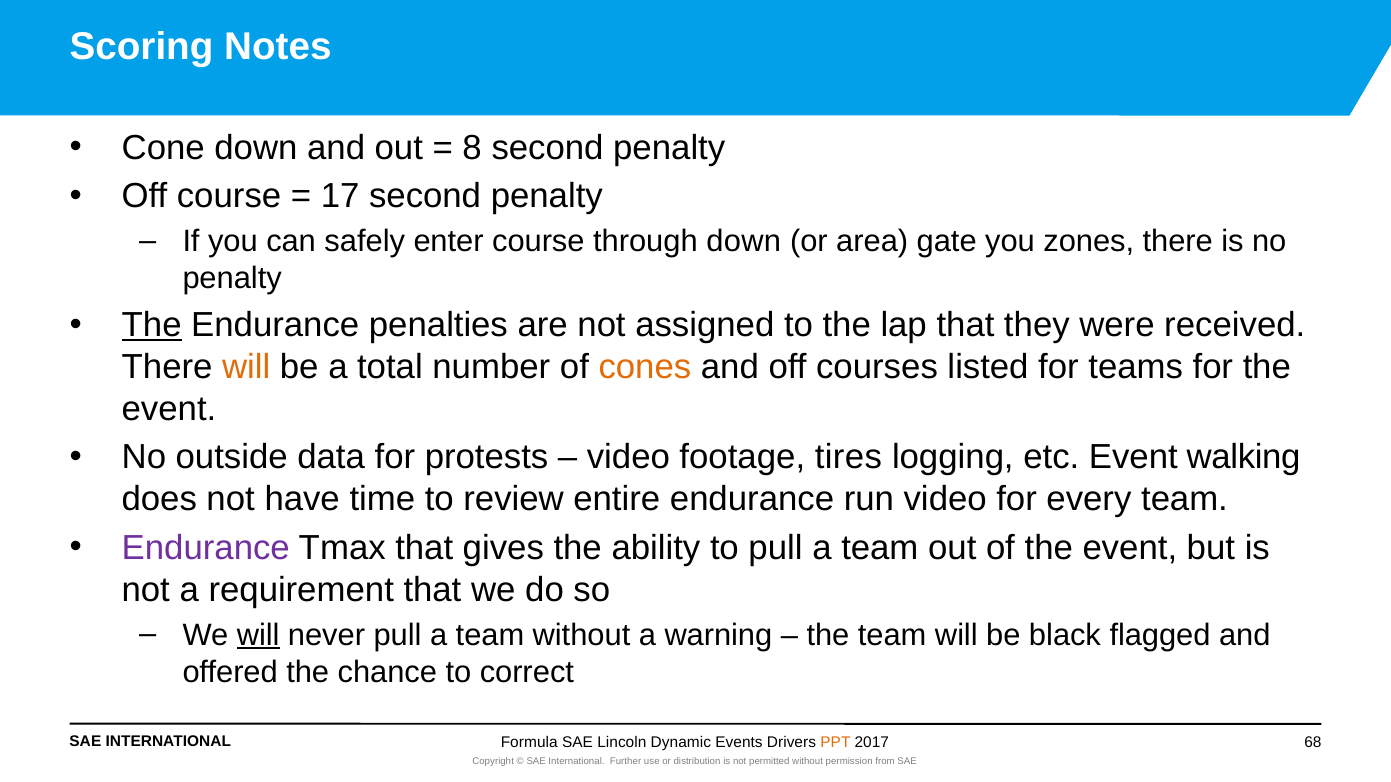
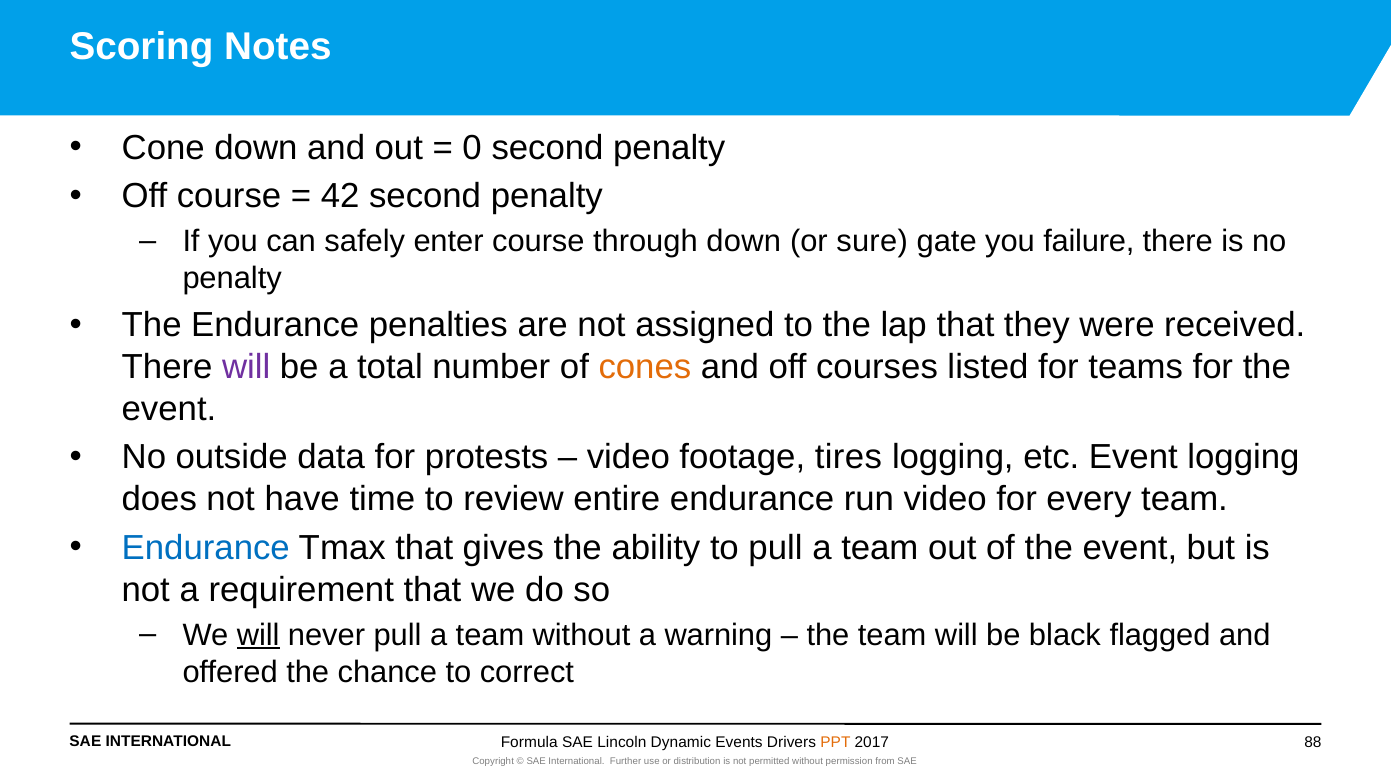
8: 8 -> 0
17: 17 -> 42
area: area -> sure
zones: zones -> failure
The at (152, 326) underline: present -> none
will at (246, 367) colour: orange -> purple
Event walking: walking -> logging
Endurance at (206, 548) colour: purple -> blue
68: 68 -> 88
